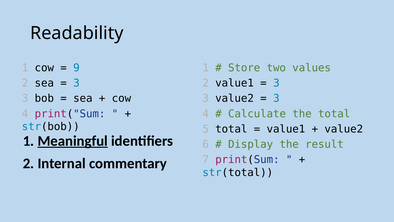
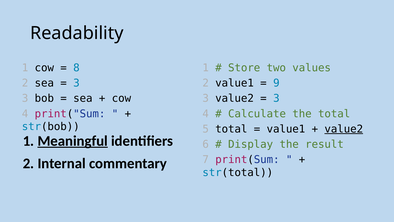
9: 9 -> 8
3 at (276, 83): 3 -> 9
value2 at (344, 129) underline: none -> present
